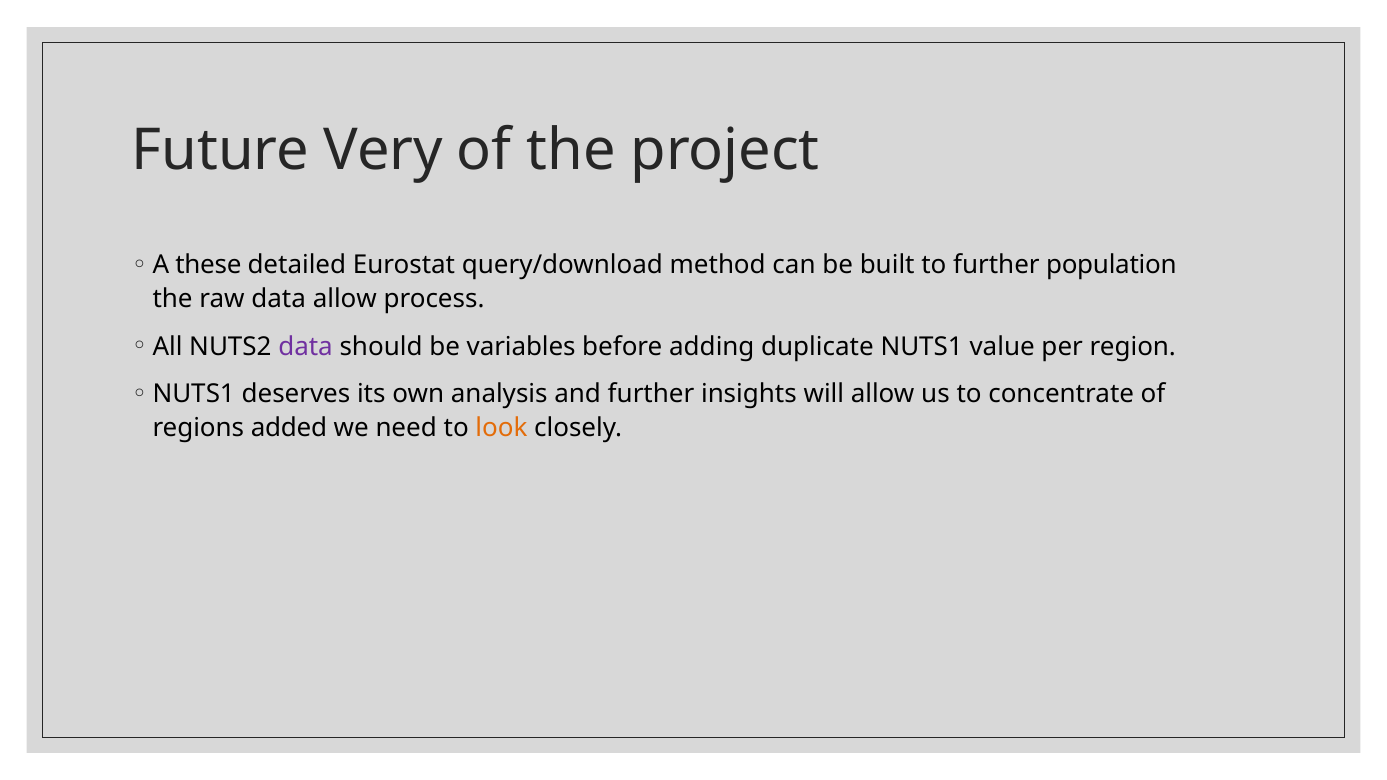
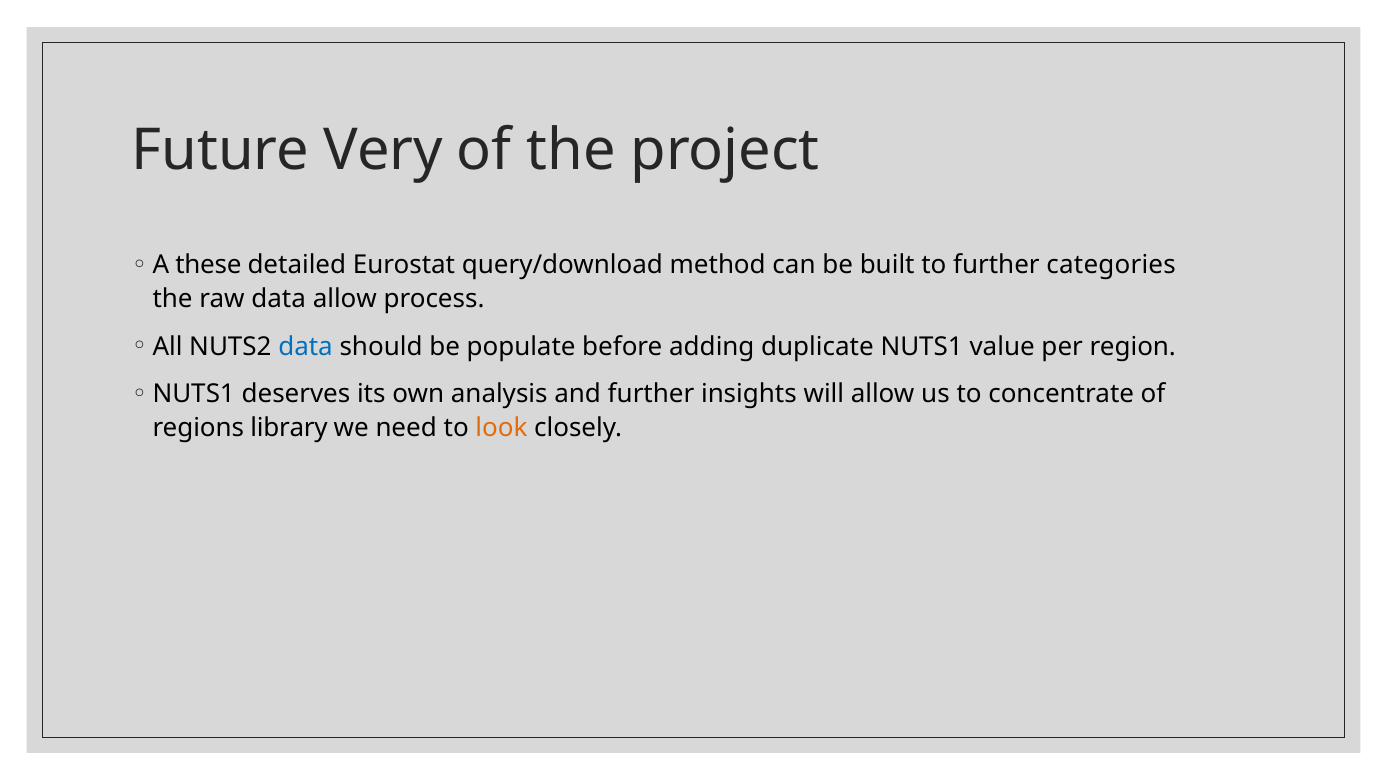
population: population -> categories
data at (306, 347) colour: purple -> blue
variables: variables -> populate
added: added -> library
